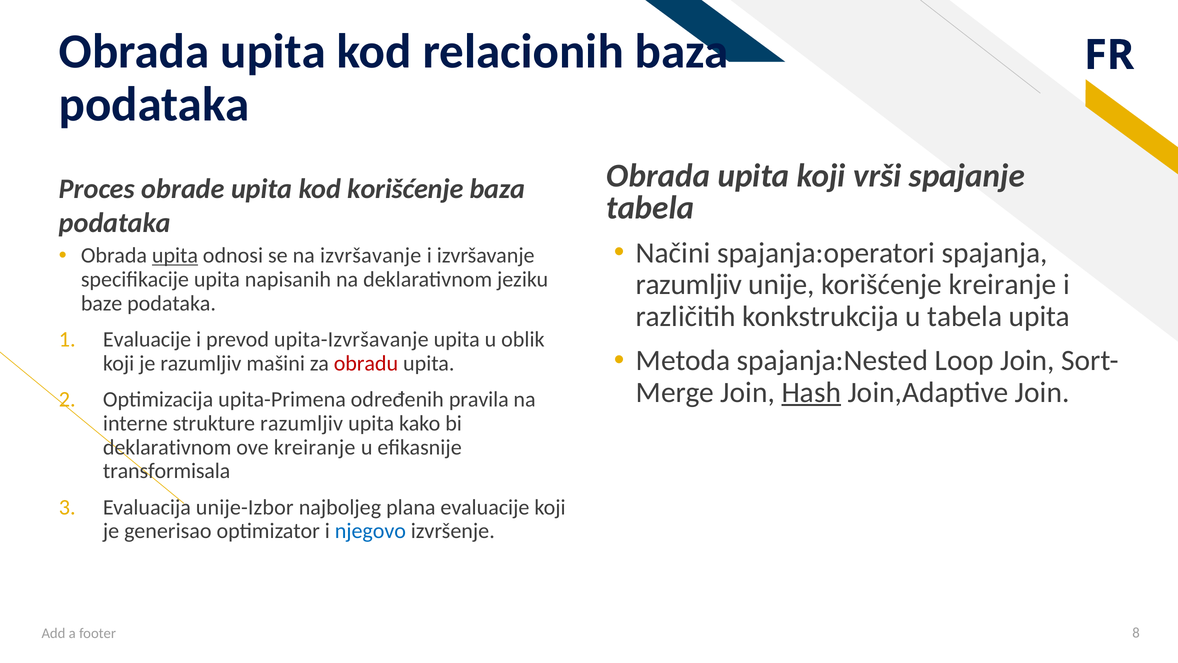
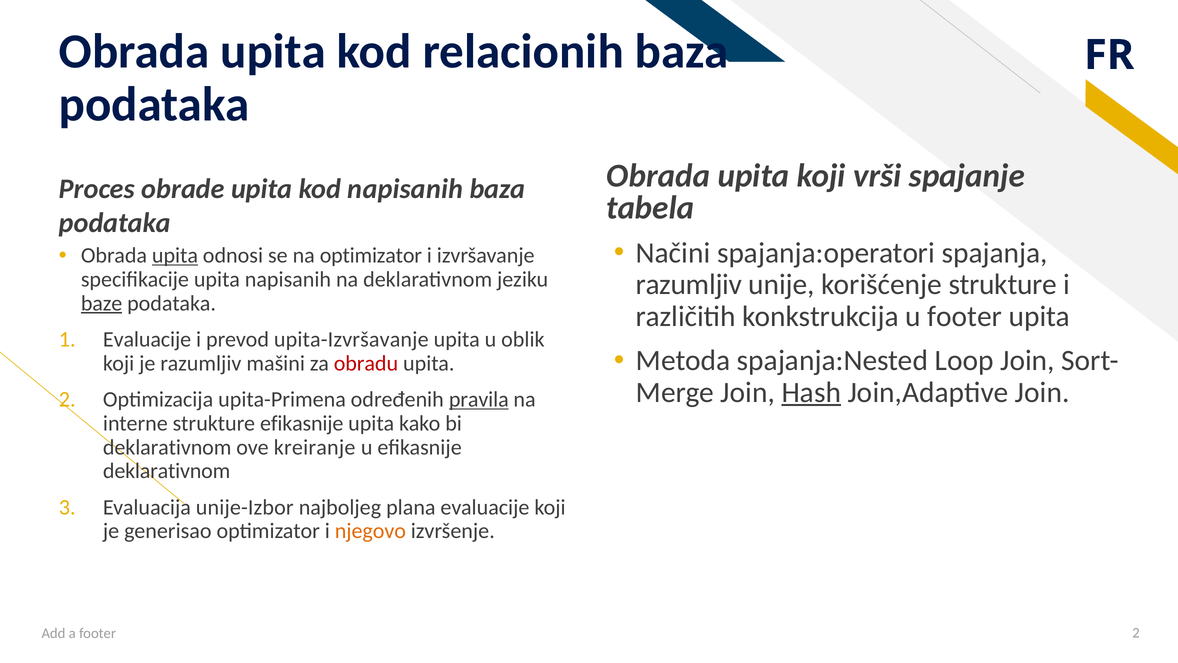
kod korišćenje: korišćenje -> napisanih
na izvršavanje: izvršavanje -> optimizator
korišćenje kreiranje: kreiranje -> strukture
baze underline: none -> present
u tabela: tabela -> footer
pravila underline: none -> present
strukture razumljiv: razumljiv -> efikasnije
transformisala at (167, 471): transformisala -> deklarativnom
njegovo colour: blue -> orange
footer 8: 8 -> 2
